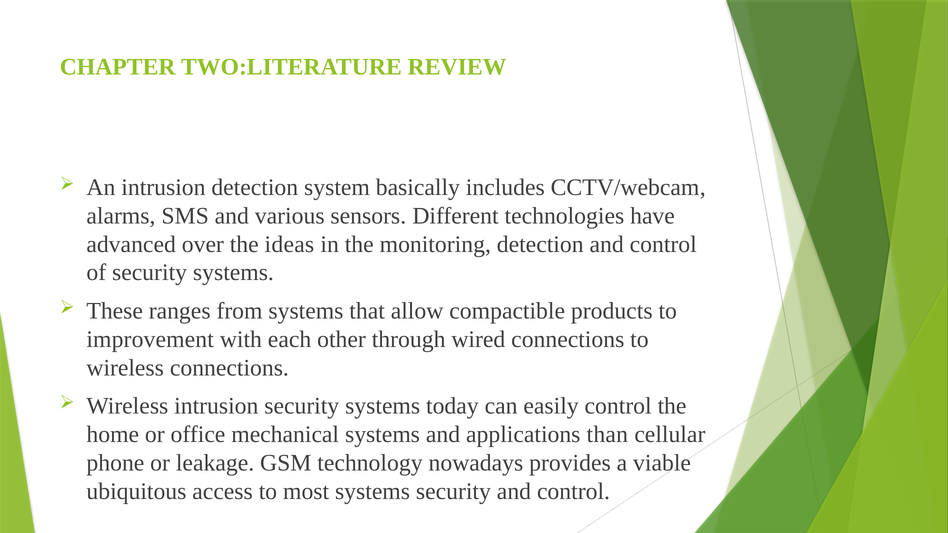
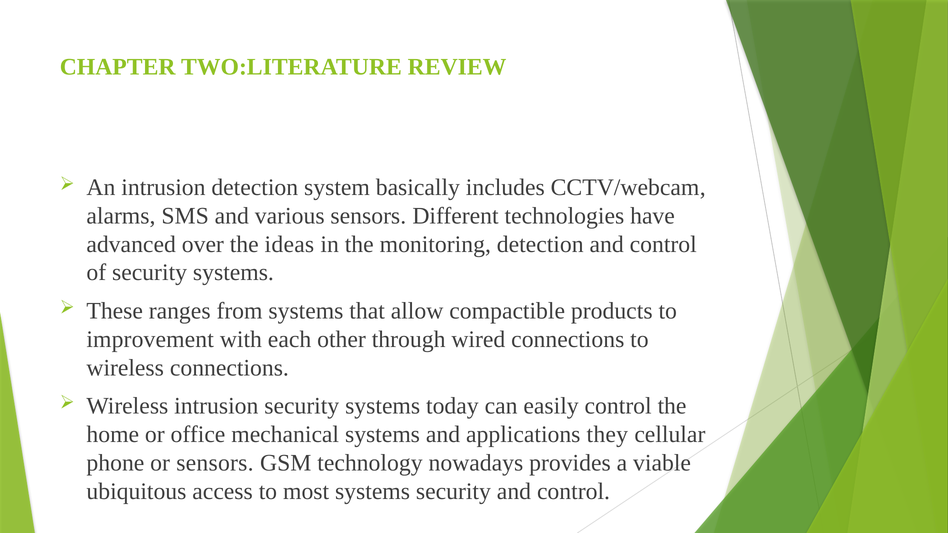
than: than -> they
or leakage: leakage -> sensors
